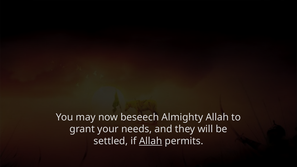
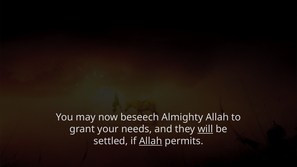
will underline: none -> present
